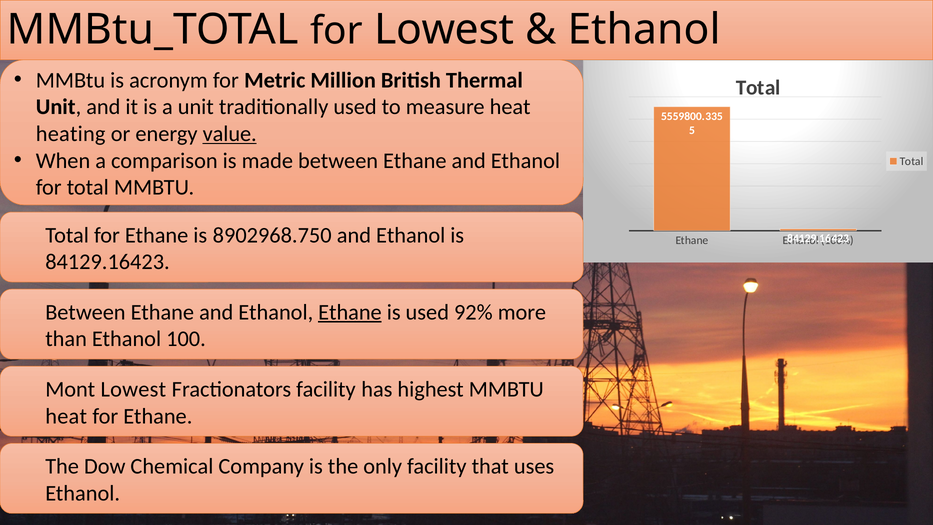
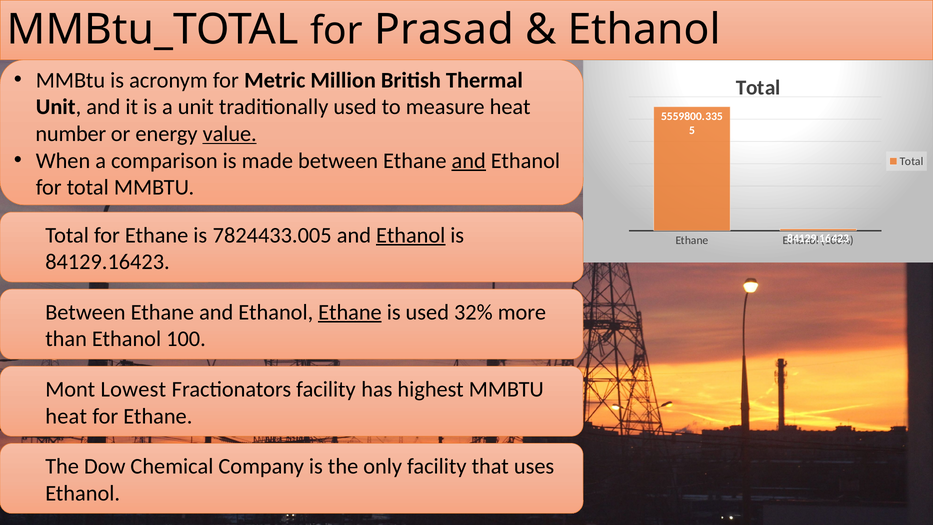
for Lowest: Lowest -> Prasad
heating: heating -> number
and at (469, 161) underline: none -> present
8902968.750: 8902968.750 -> 7824433.005
Ethanol at (411, 235) underline: none -> present
92%: 92% -> 32%
